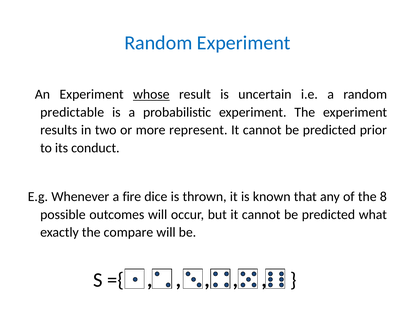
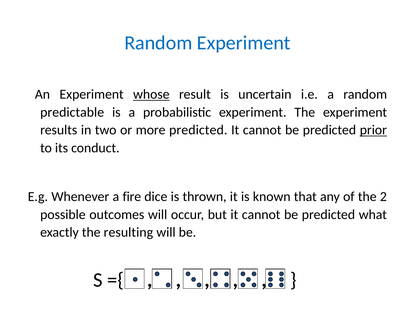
more represent: represent -> predicted
prior underline: none -> present
8: 8 -> 2
compare: compare -> resulting
